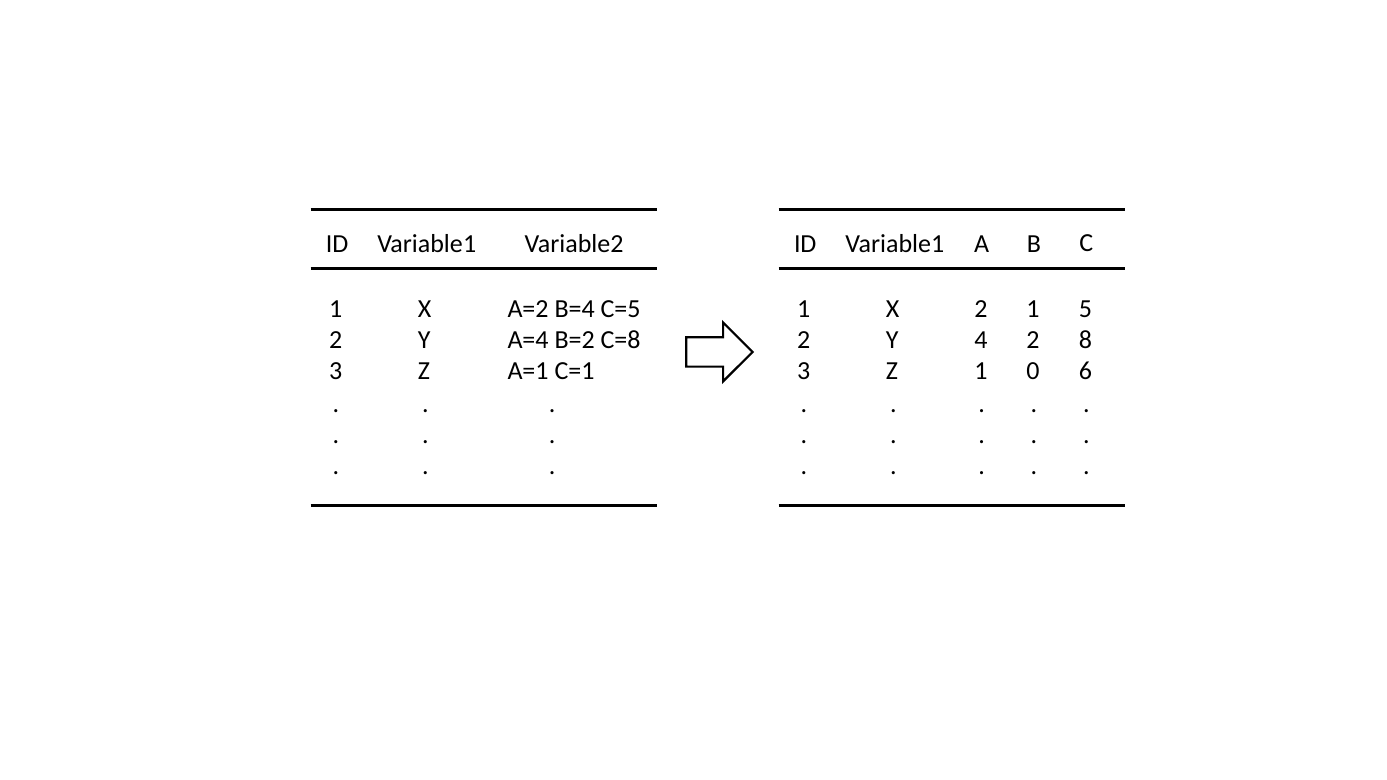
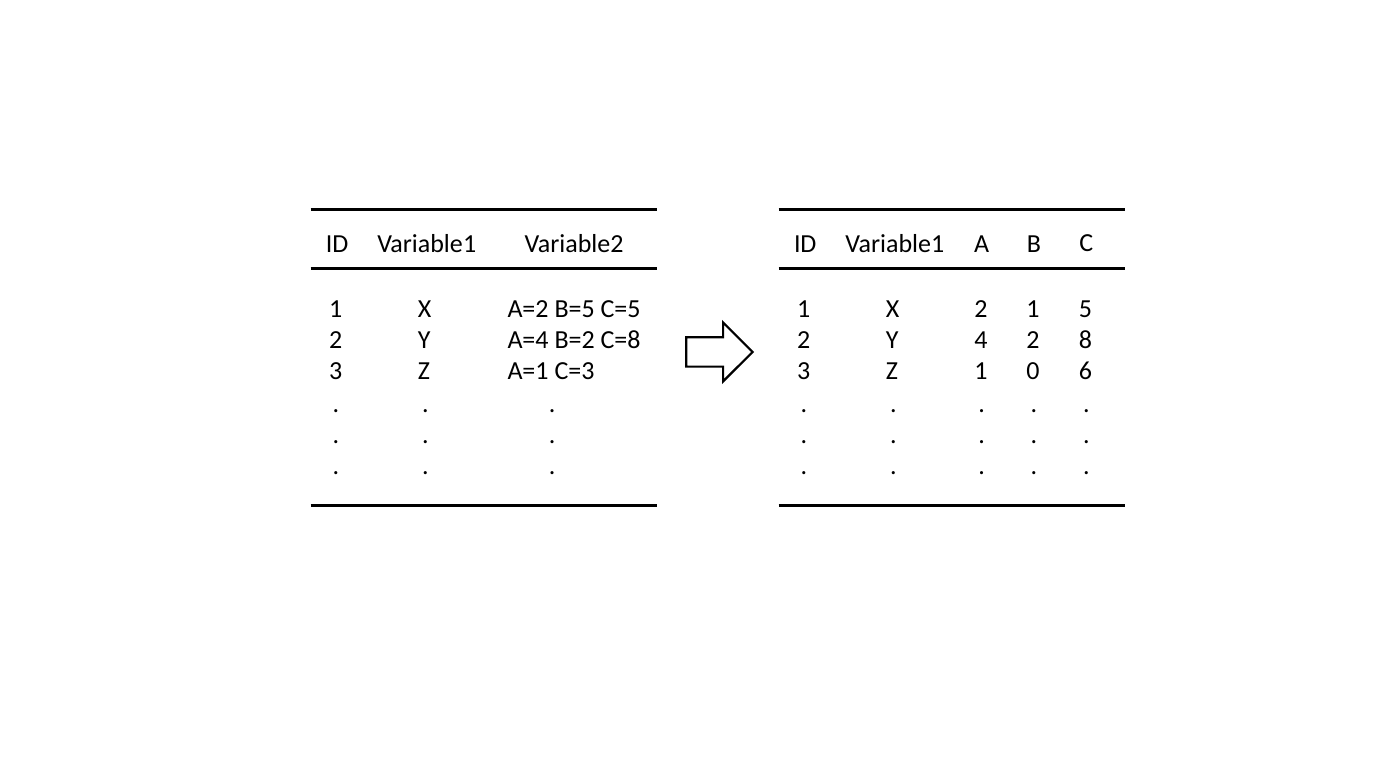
B=4: B=4 -> B=5
C=1: C=1 -> C=3
